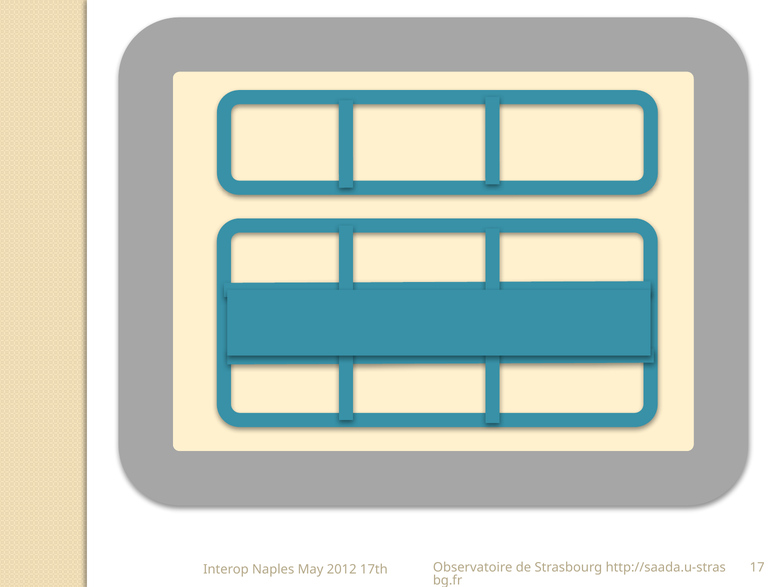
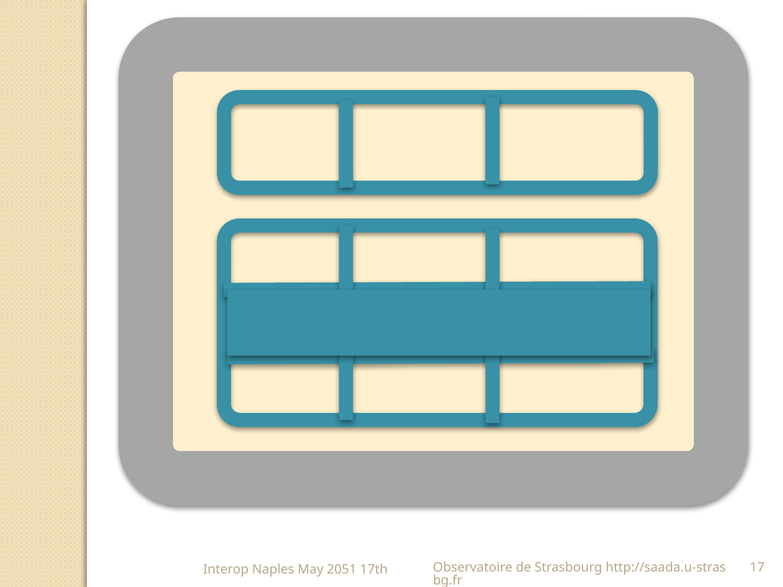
2012: 2012 -> 2051
